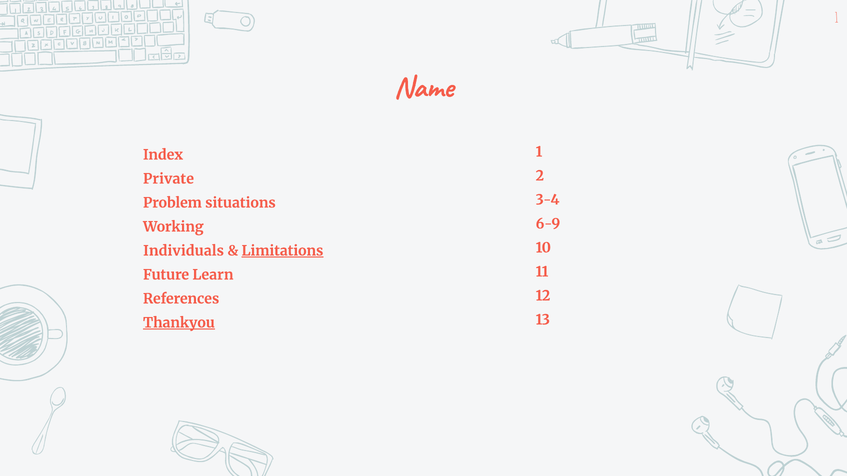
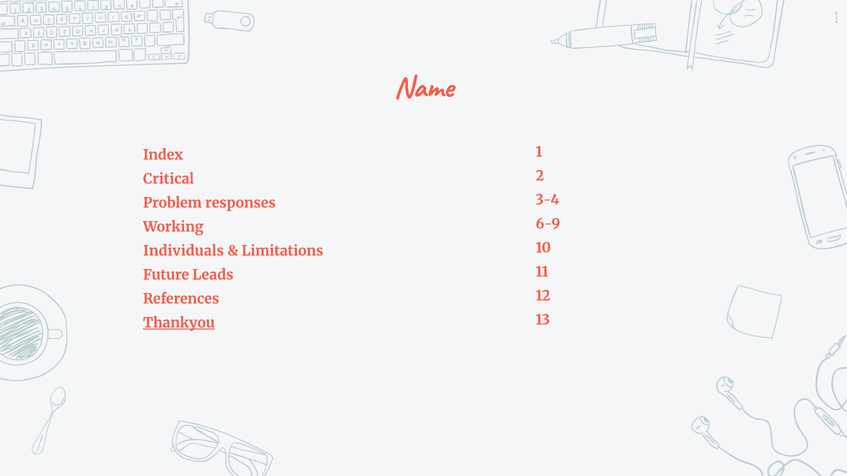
Private: Private -> Critical
situations: situations -> responses
Limitations underline: present -> none
Learn: Learn -> Leads
